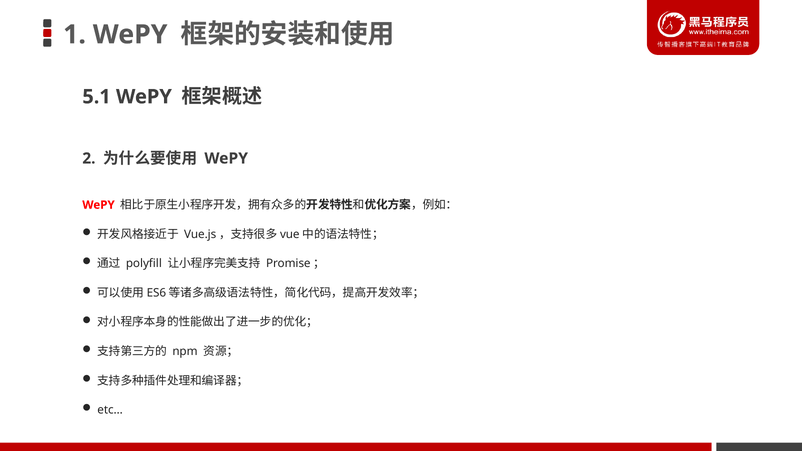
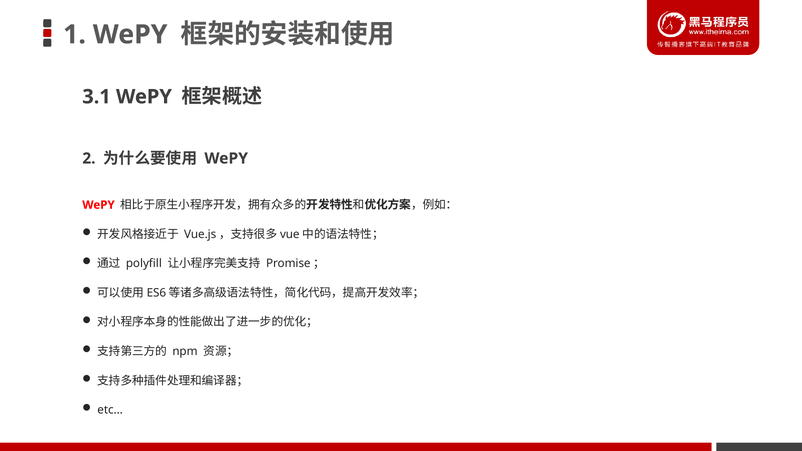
5.1: 5.1 -> 3.1
